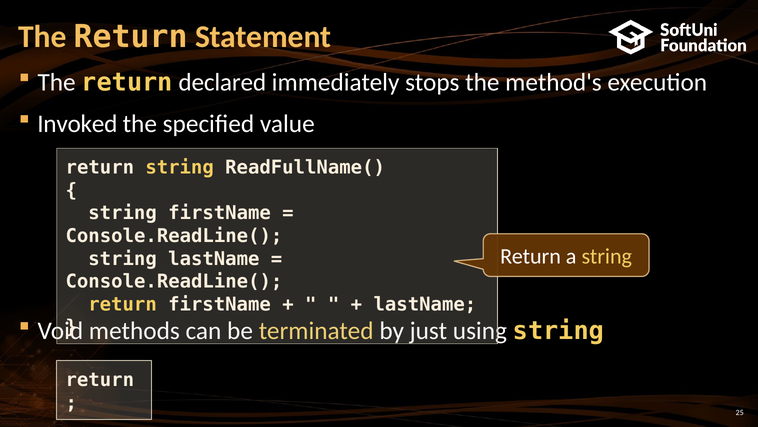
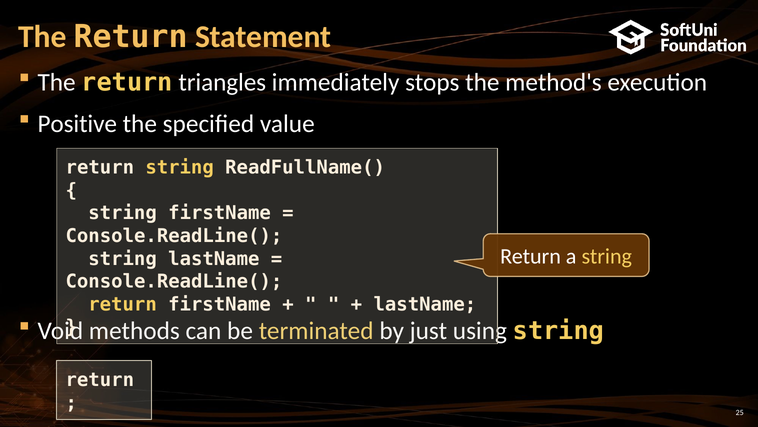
declared: declared -> triangles
Invoked: Invoked -> Positive
